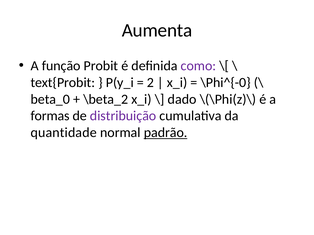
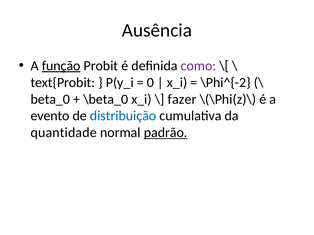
Aumenta: Aumenta -> Ausência
função underline: none -> present
2: 2 -> 0
\Phi^{-0: \Phi^{-0 -> \Phi^{-2
\beta_2: \beta_2 -> \beta_0
dado: dado -> fazer
formas: formas -> evento
distribuição colour: purple -> blue
